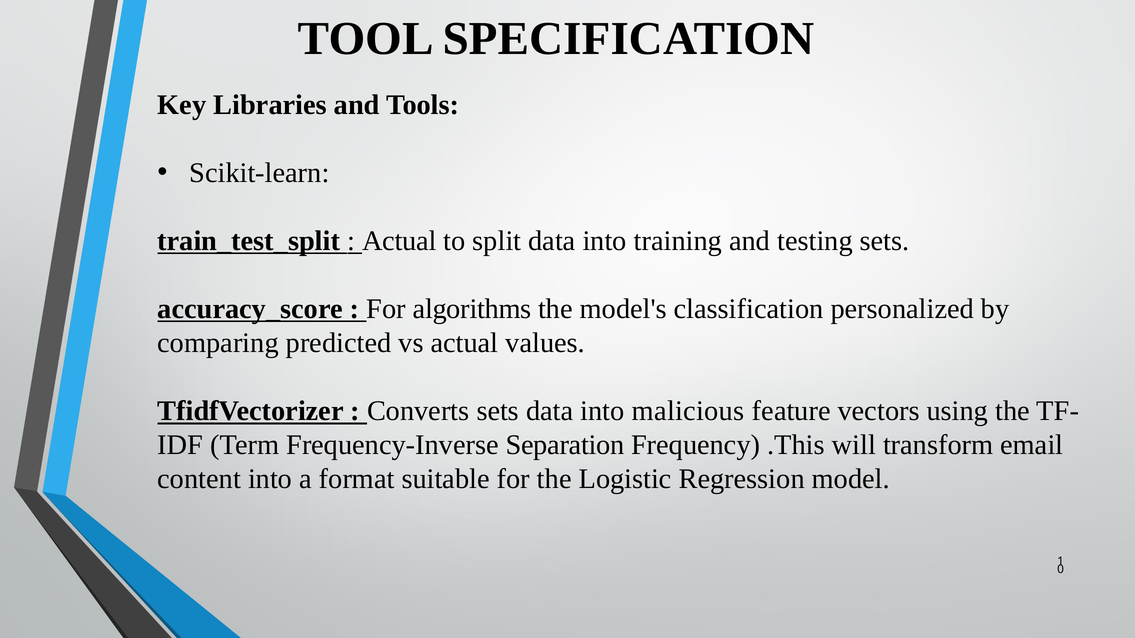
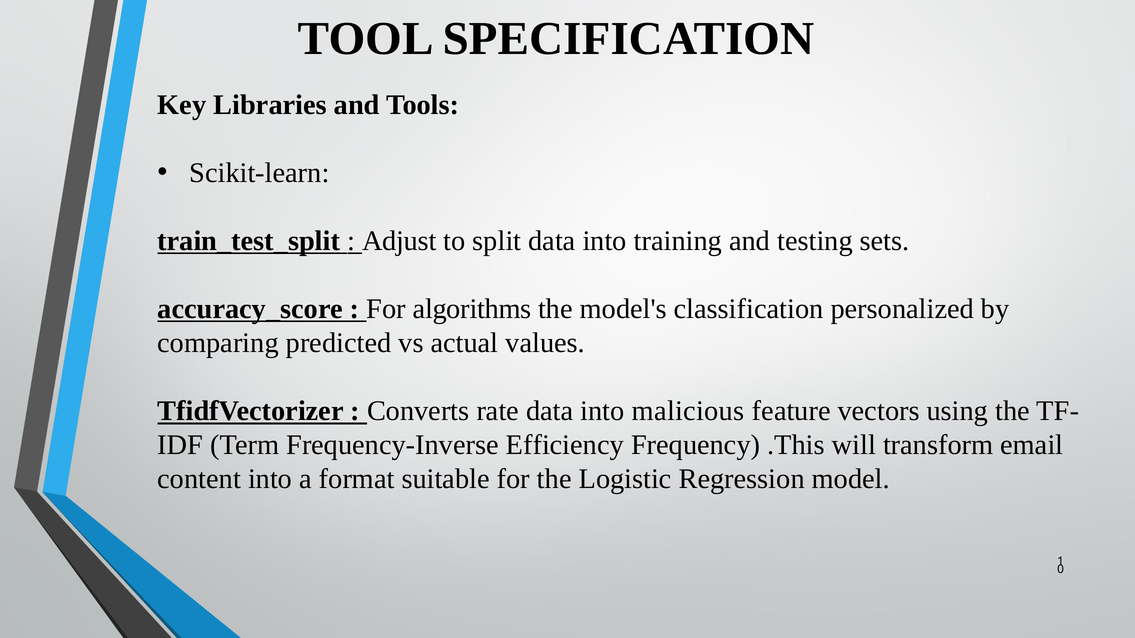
Actual at (399, 241): Actual -> Adjust
Converts sets: sets -> rate
Separation: Separation -> Efficiency
